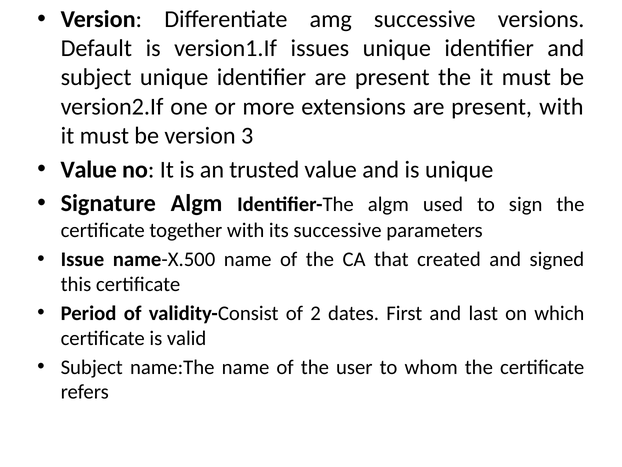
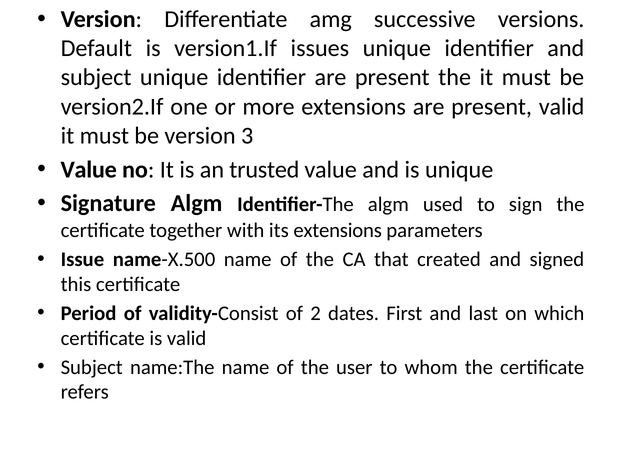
present with: with -> valid
its successive: successive -> extensions
